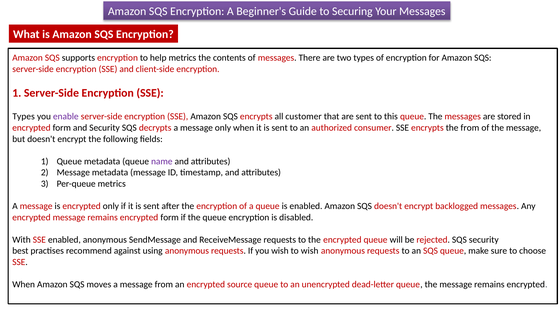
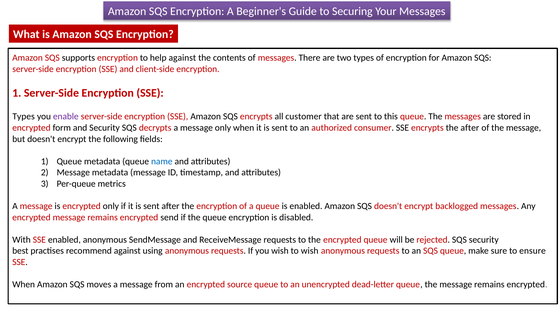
help metrics: metrics -> against
the from: from -> after
name colour: purple -> blue
remains encrypted form: form -> send
choose: choose -> ensure
